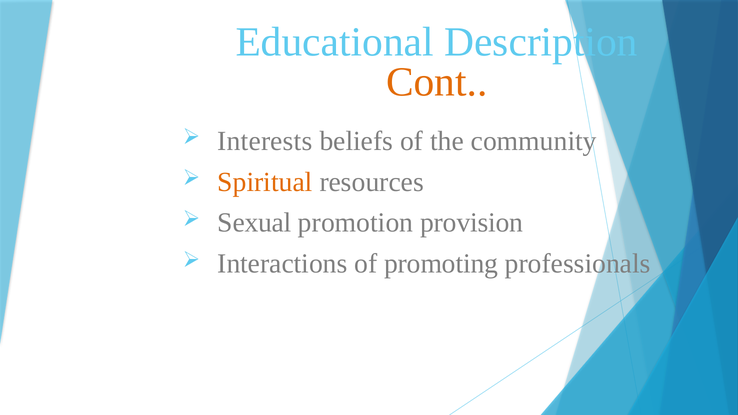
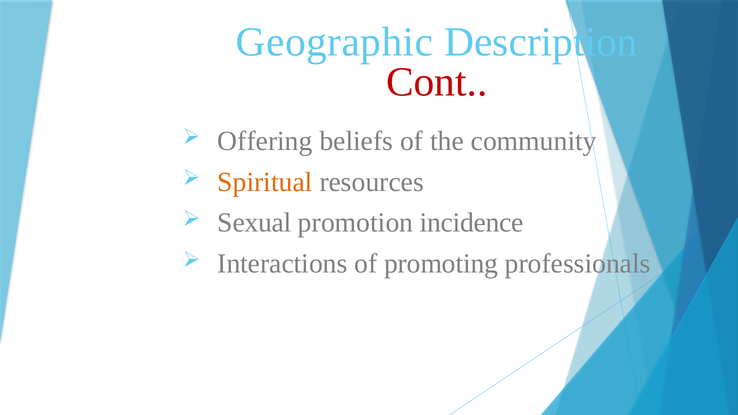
Educational: Educational -> Geographic
Cont colour: orange -> red
Interests: Interests -> Offering
provision: provision -> incidence
